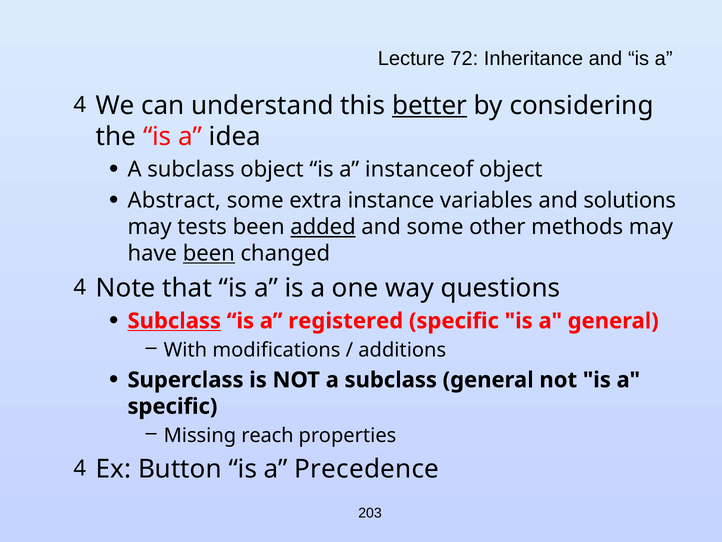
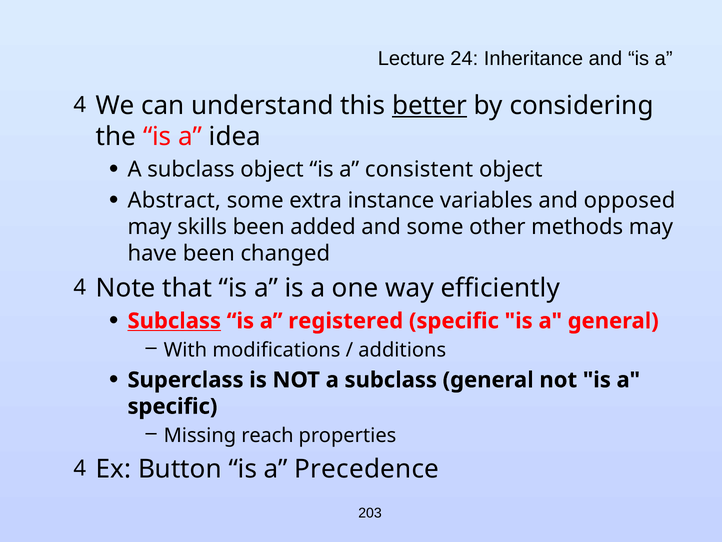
72: 72 -> 24
instanceof: instanceof -> consistent
solutions: solutions -> opposed
tests: tests -> skills
added underline: present -> none
been at (209, 253) underline: present -> none
questions: questions -> efficiently
